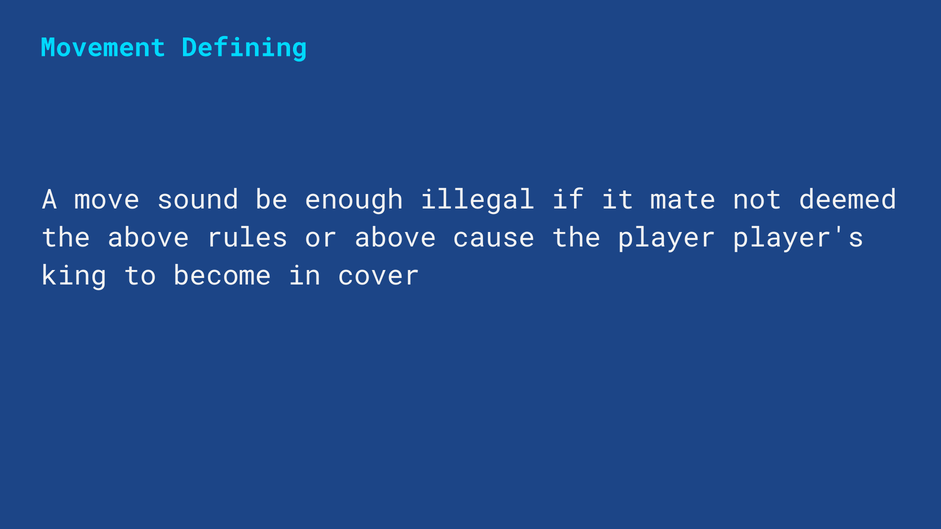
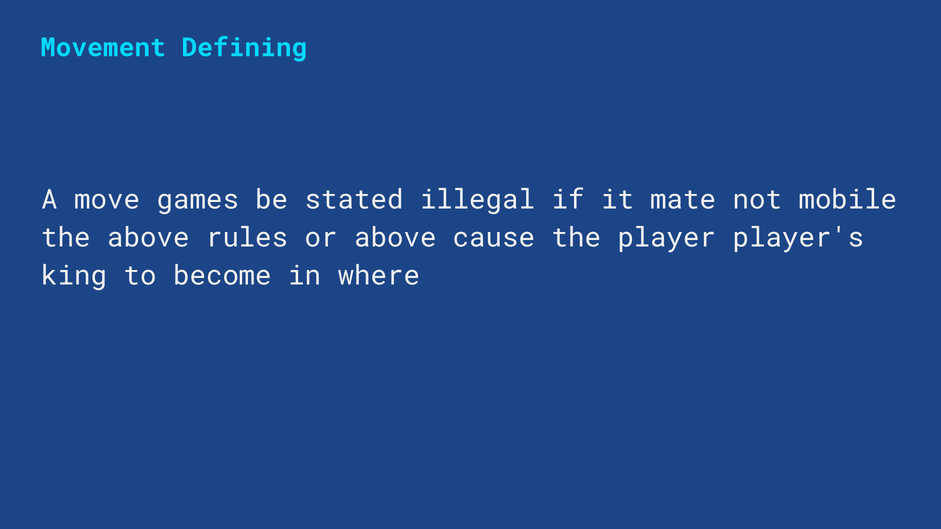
sound: sound -> games
enough: enough -> stated
deemed: deemed -> mobile
cover: cover -> where
